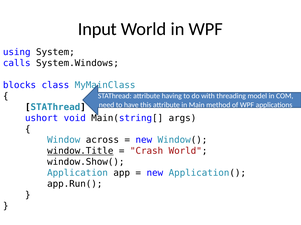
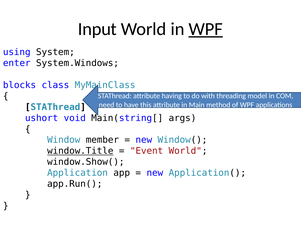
WPF at (206, 29) underline: none -> present
calls: calls -> enter
across: across -> member
Crash: Crash -> Event
